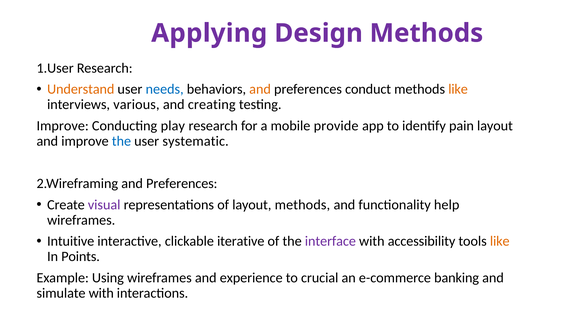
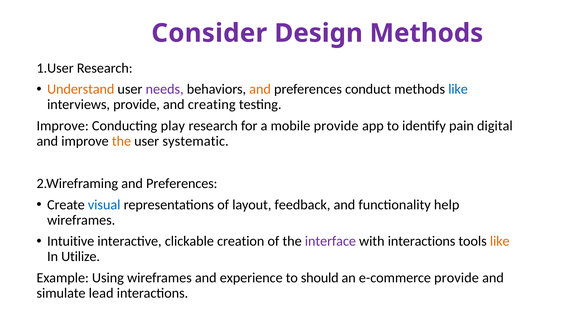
Applying: Applying -> Consider
needs colour: blue -> purple
like at (458, 89) colour: orange -> blue
interviews various: various -> provide
pain layout: layout -> digital
the at (121, 141) colour: blue -> orange
visual colour: purple -> blue
layout methods: methods -> feedback
iterative: iterative -> creation
with accessibility: accessibility -> interactions
Points: Points -> Utilize
crucial: crucial -> should
e-commerce banking: banking -> provide
simulate with: with -> lead
